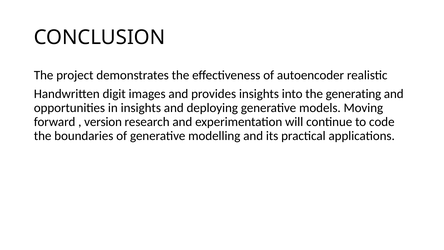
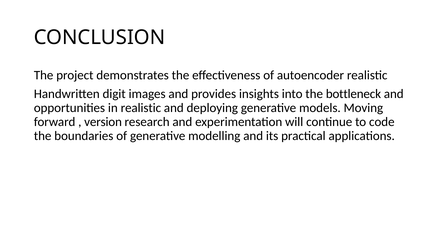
generating: generating -> bottleneck
in insights: insights -> realistic
